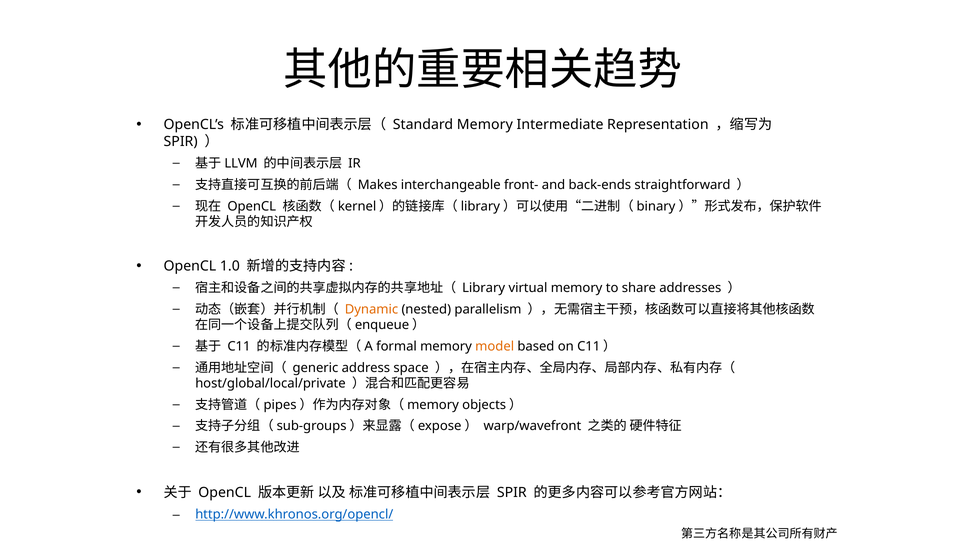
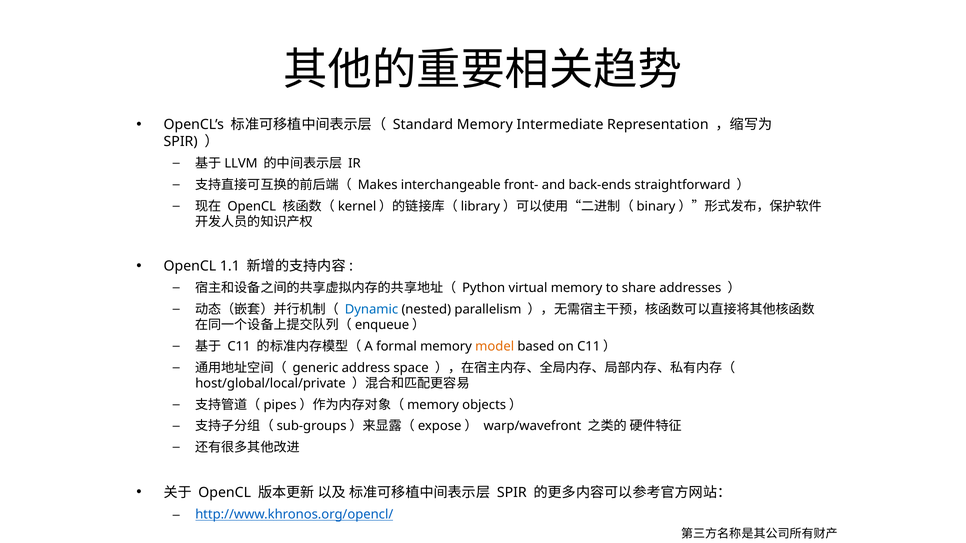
1.0: 1.0 -> 1.1
Library: Library -> Python
Dynamic colour: orange -> blue
